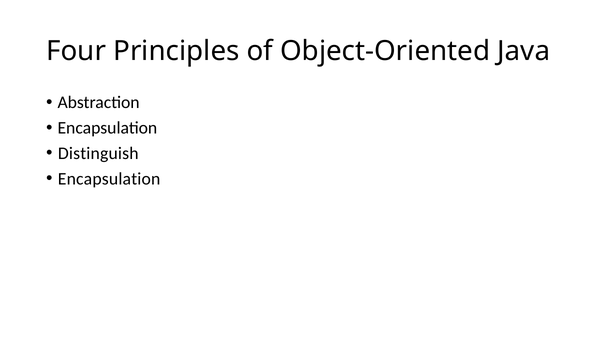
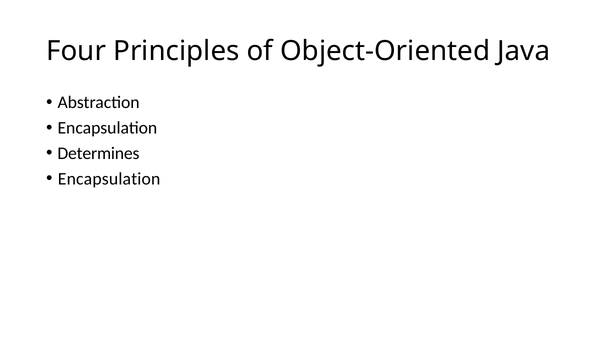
Distinguish: Distinguish -> Determines
